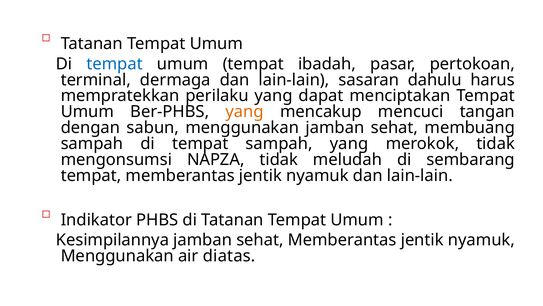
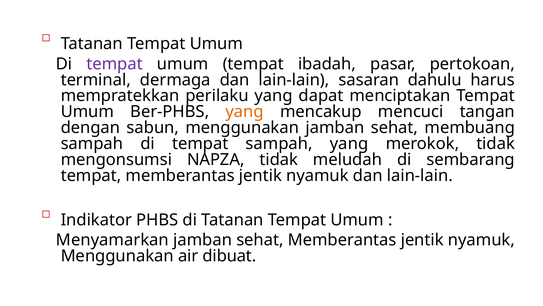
tempat at (115, 64) colour: blue -> purple
Kesimpilannya: Kesimpilannya -> Menyamarkan
diatas: diatas -> dibuat
